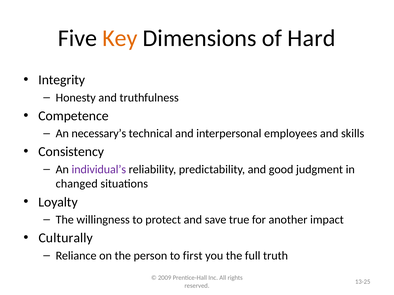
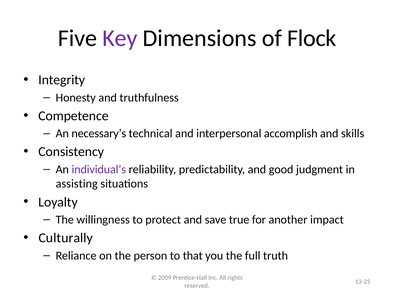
Key colour: orange -> purple
Hard: Hard -> Flock
employees: employees -> accomplish
changed: changed -> assisting
first: first -> that
